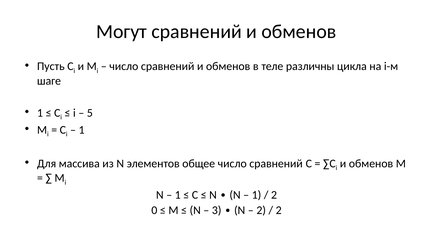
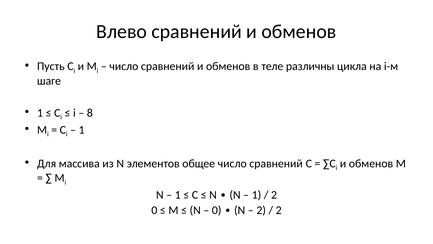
Могут: Могут -> Влево
5: 5 -> 8
3 at (217, 210): 3 -> 0
